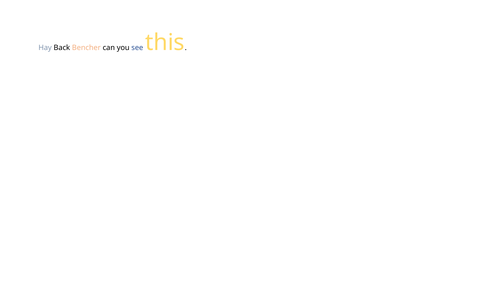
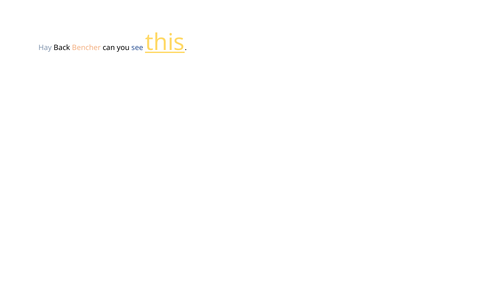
this underline: none -> present
